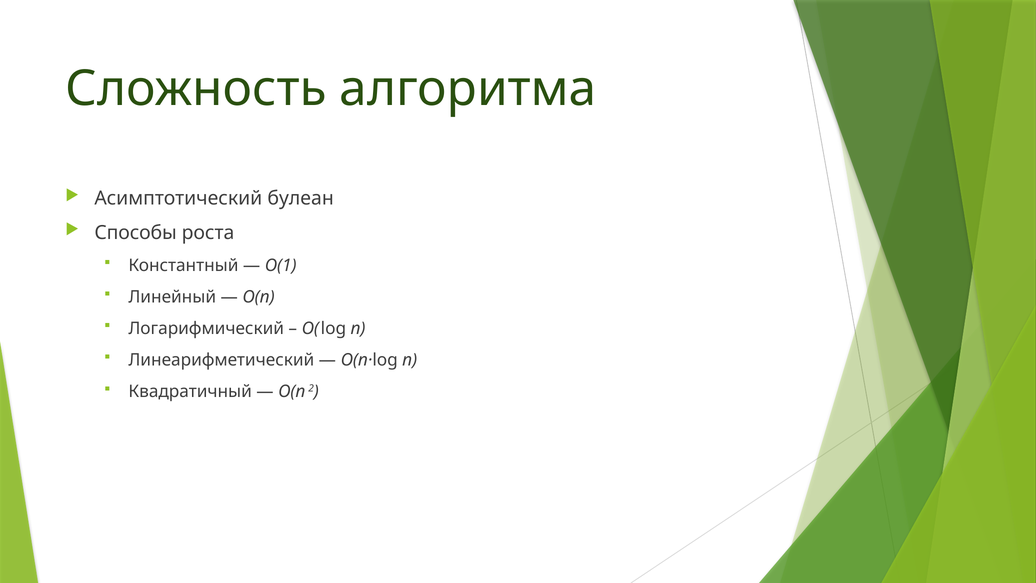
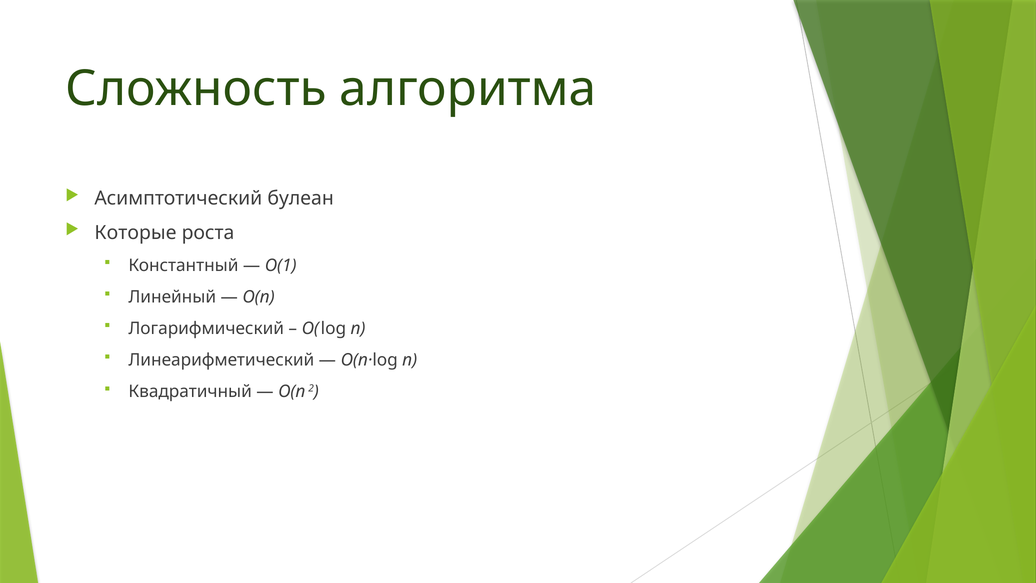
Способы: Способы -> Которые
